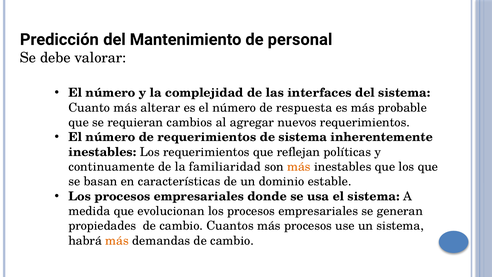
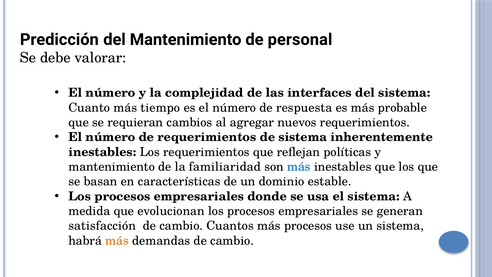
alterar: alterar -> tiempo
continuamente at (112, 167): continuamente -> mantenimiento
más at (299, 167) colour: orange -> blue
propiedades: propiedades -> satisfacción
